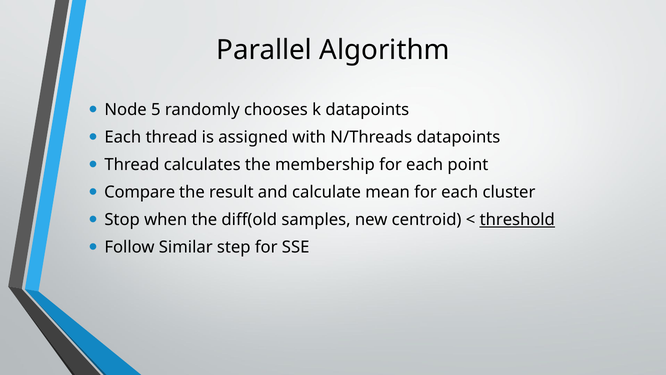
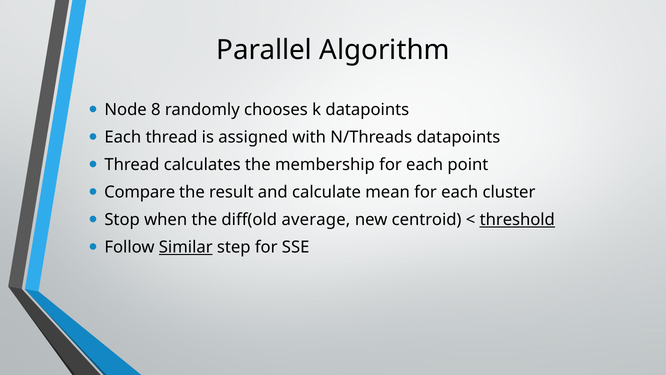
5: 5 -> 8
samples: samples -> average
Similar underline: none -> present
